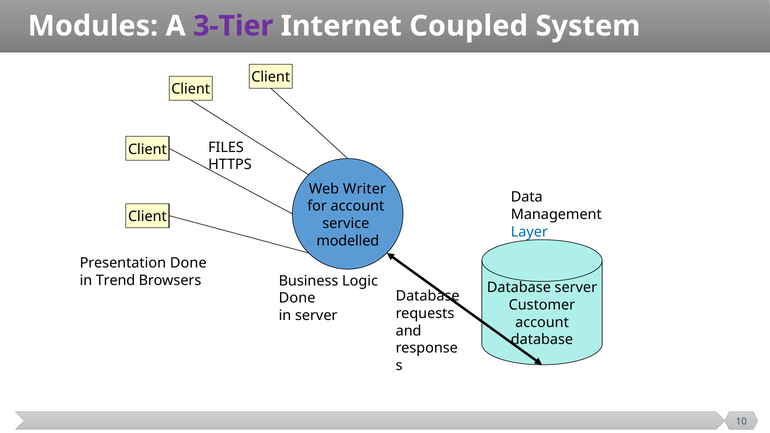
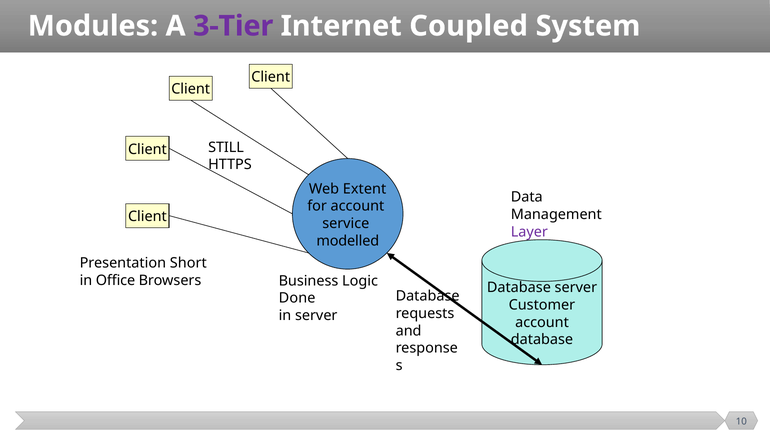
FILES: FILES -> STILL
Writer: Writer -> Extent
Layer colour: blue -> purple
Presentation Done: Done -> Short
Trend: Trend -> Office
